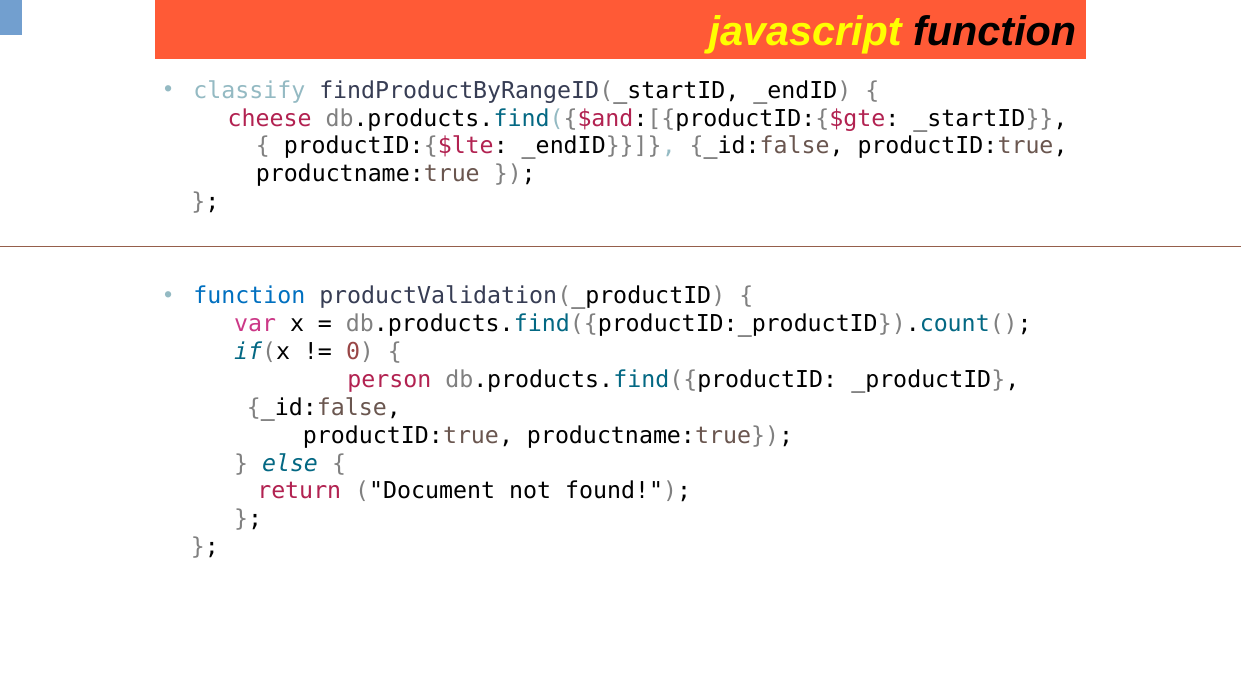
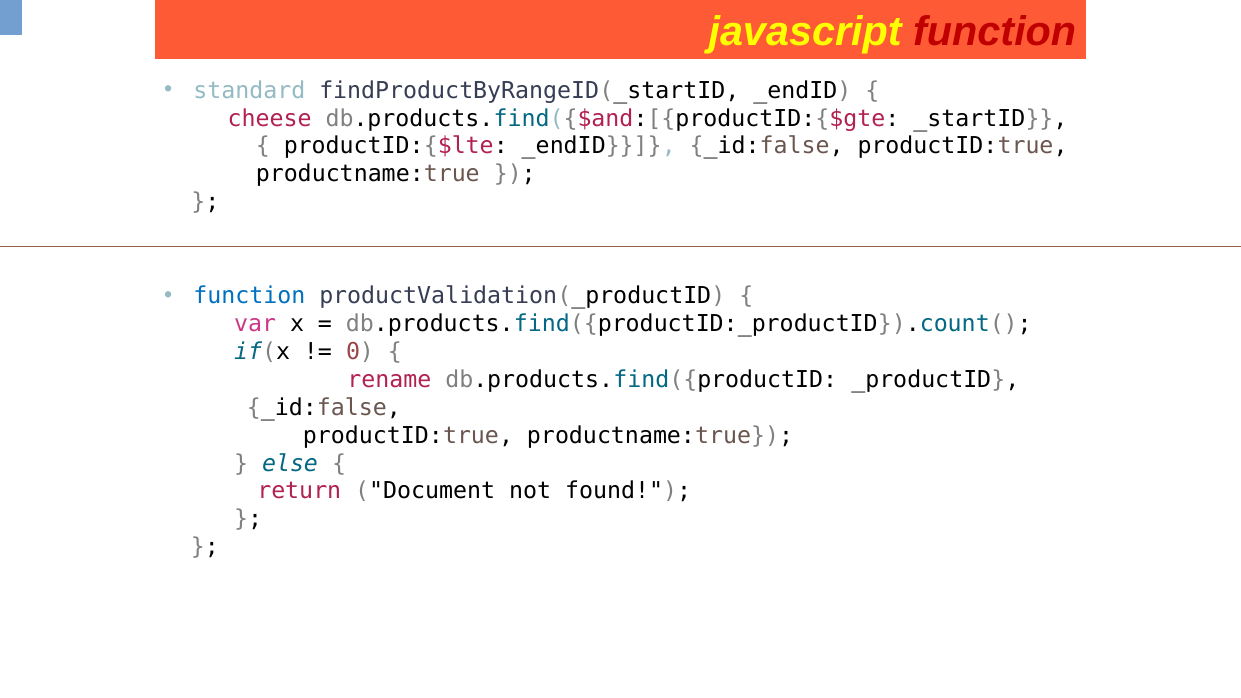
function at (995, 32) colour: black -> red
classify: classify -> standard
person: person -> rename
